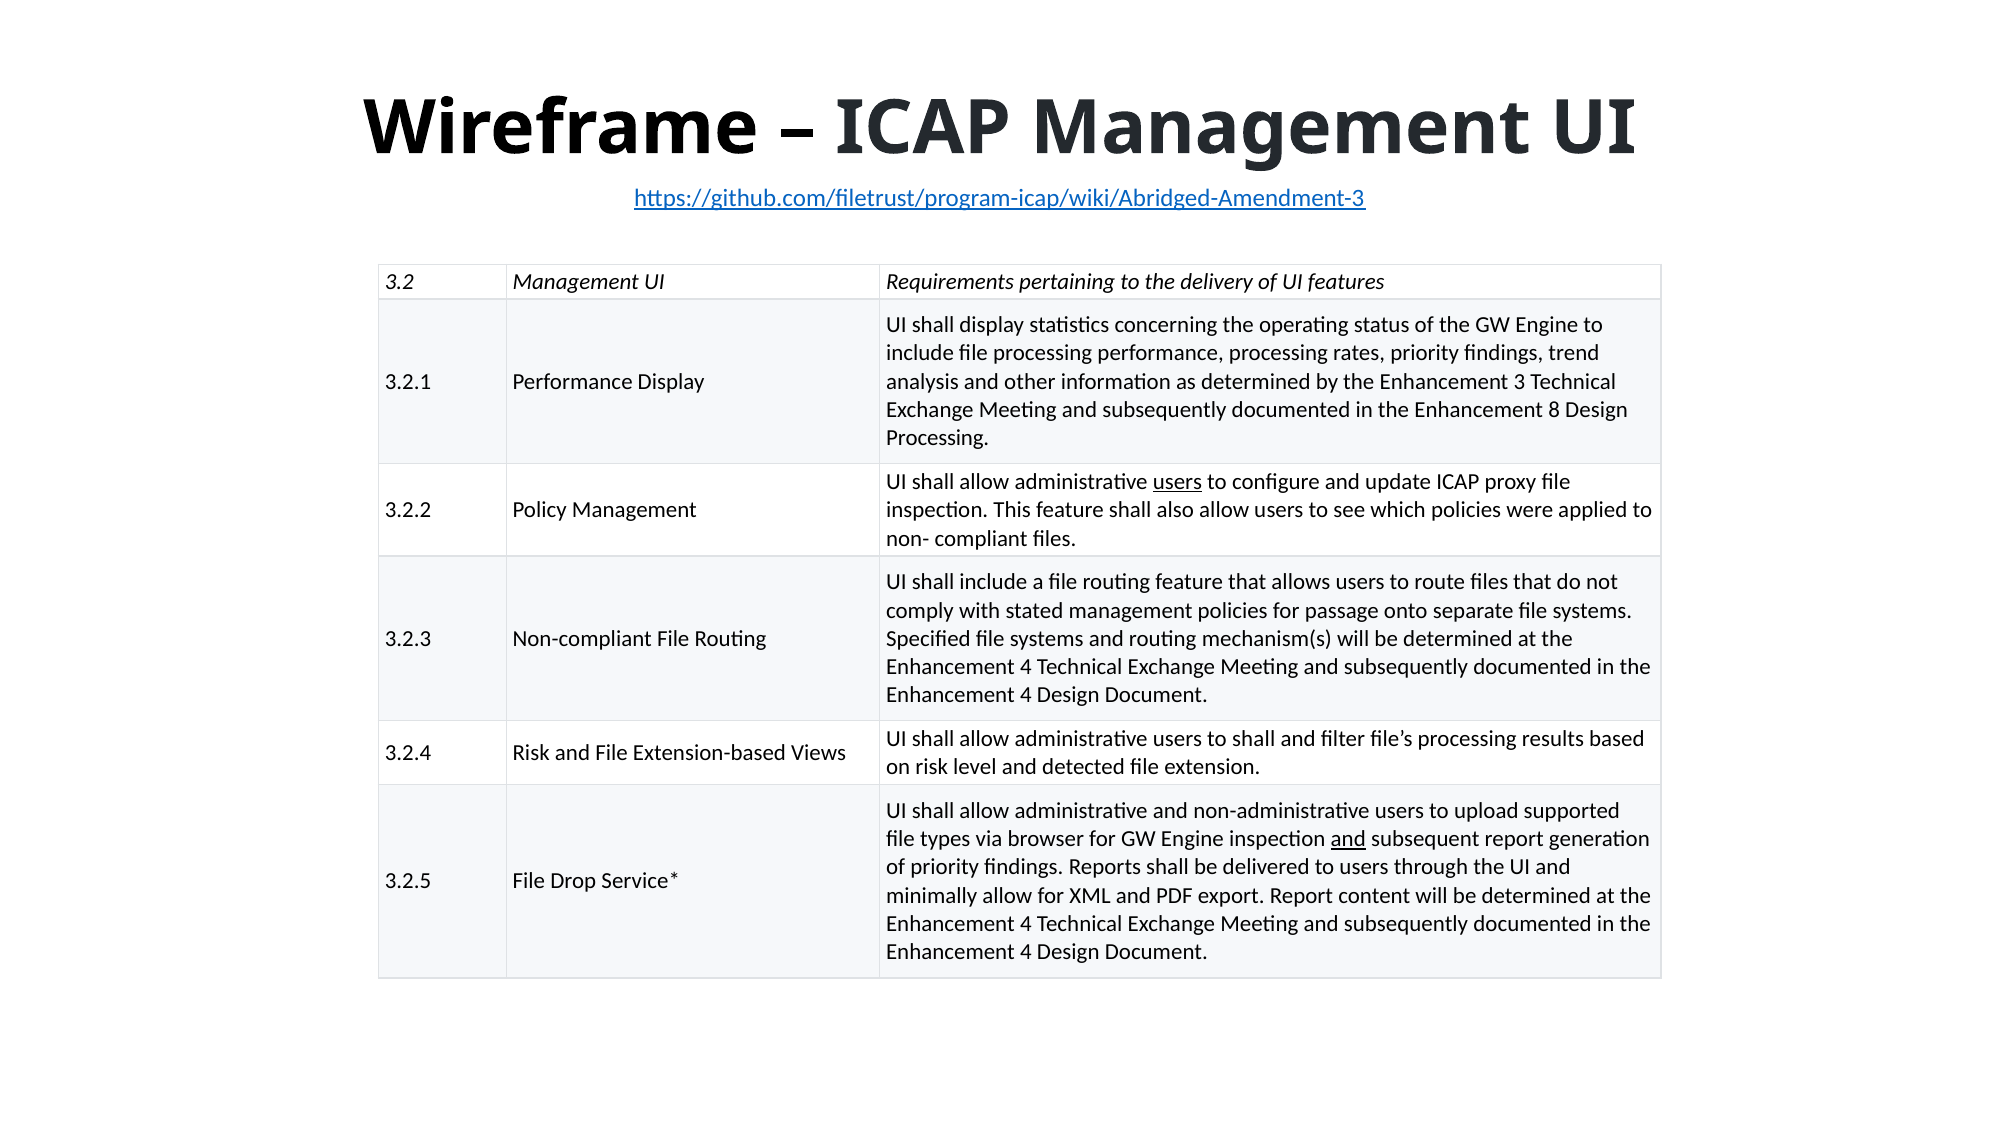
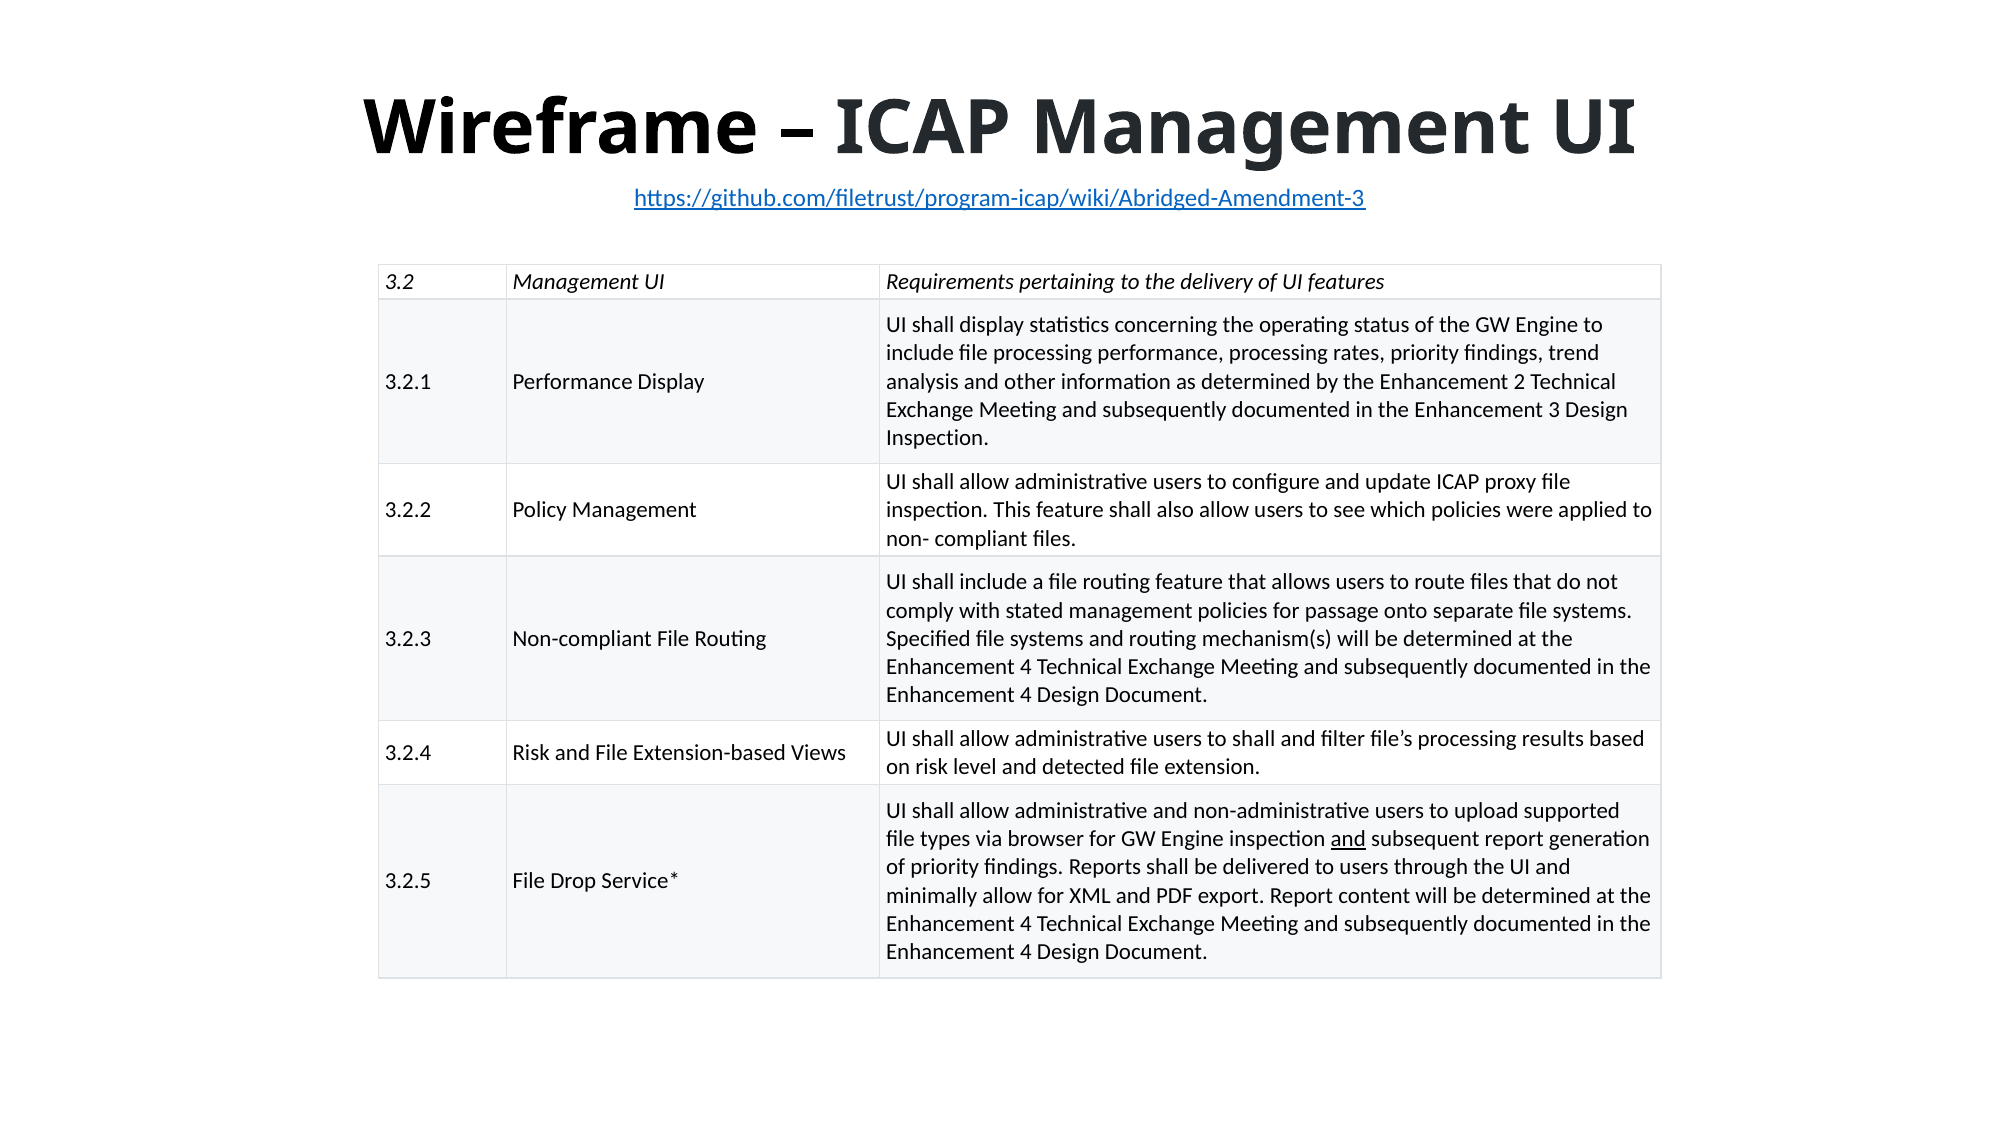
3: 3 -> 2
8: 8 -> 3
Processing at (938, 438): Processing -> Inspection
users at (1178, 482) underline: present -> none
